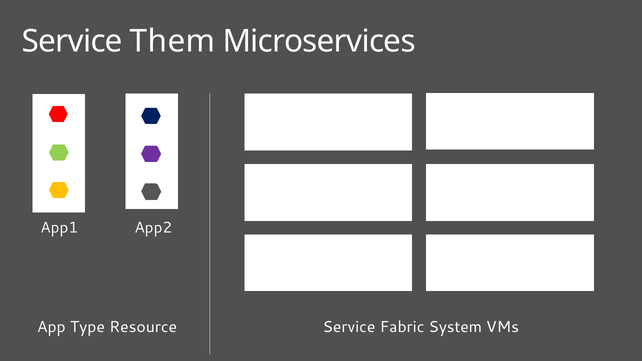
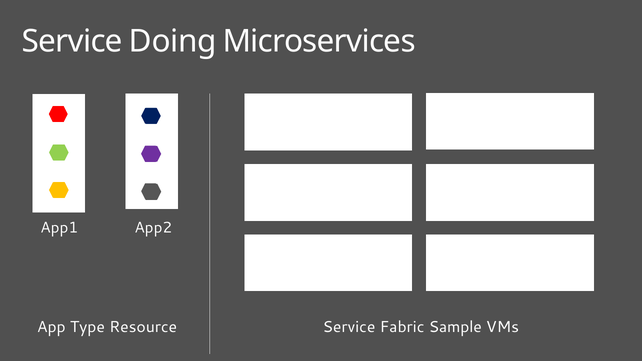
Them: Them -> Doing
System: System -> Sample
